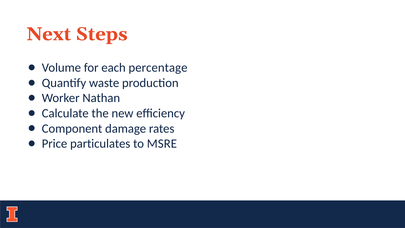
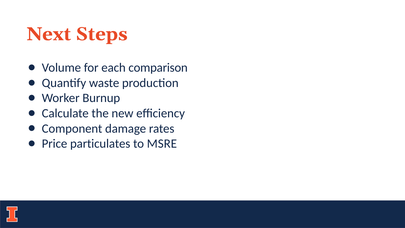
percentage: percentage -> comparison
Nathan: Nathan -> Burnup
